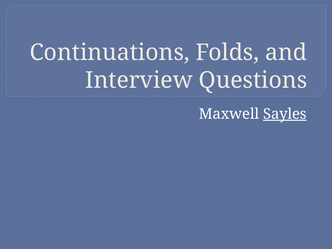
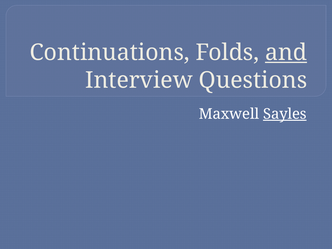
and underline: none -> present
